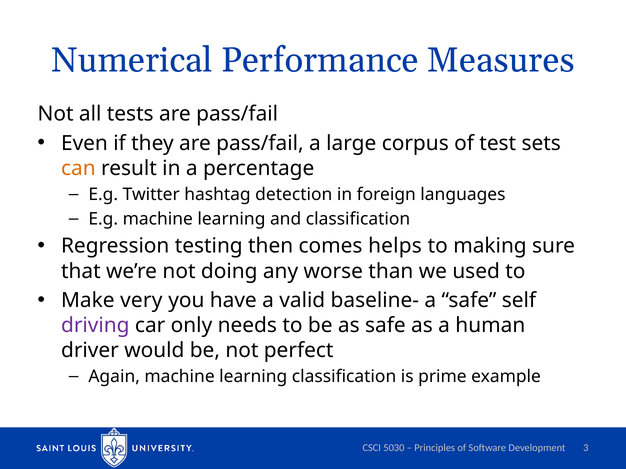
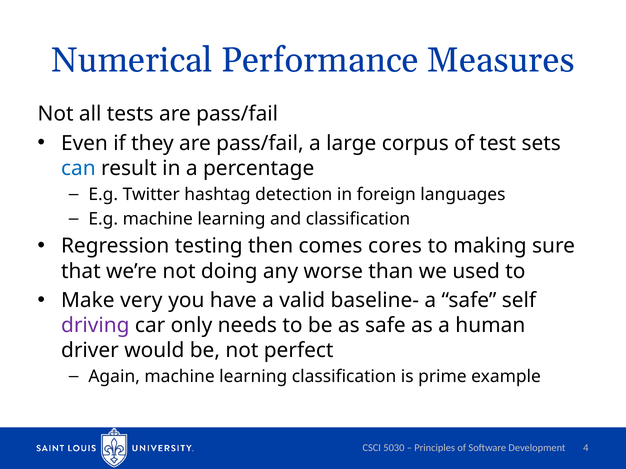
can colour: orange -> blue
helps: helps -> cores
3: 3 -> 4
